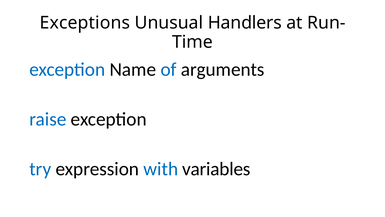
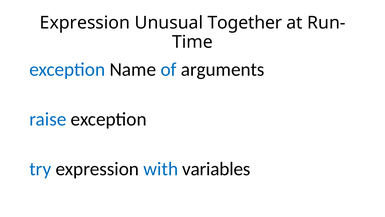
Exceptions at (85, 23): Exceptions -> Expression
Handlers: Handlers -> Together
